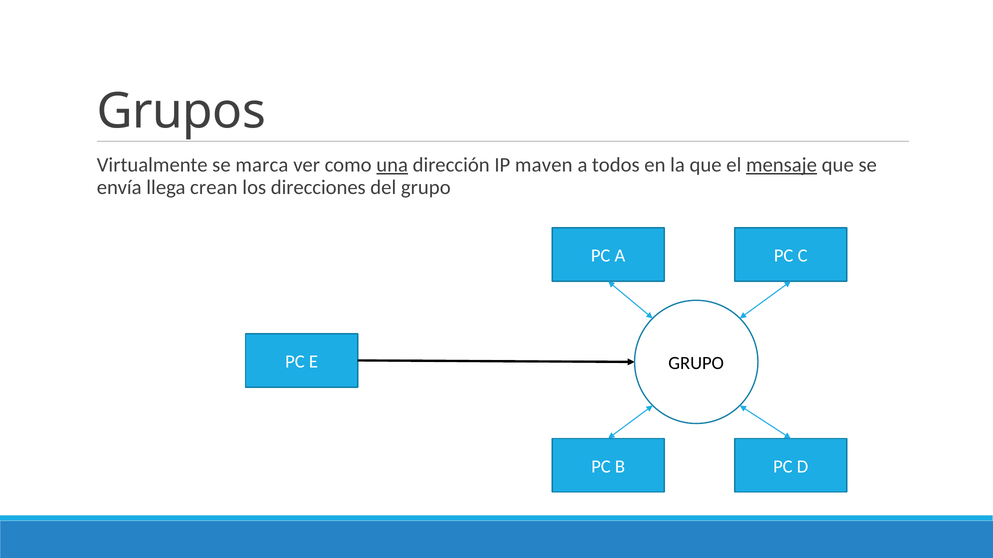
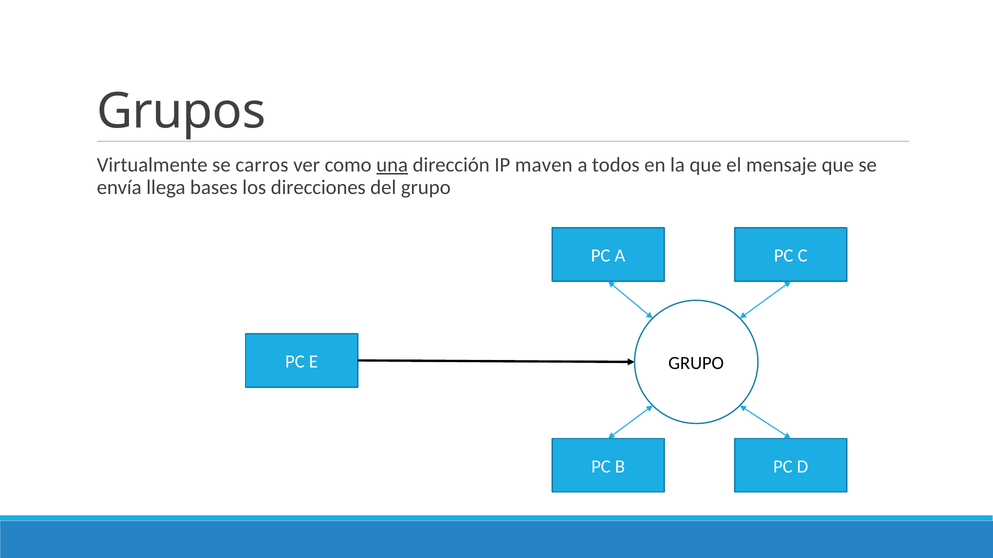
marca: marca -> carros
mensaje underline: present -> none
crean: crean -> bases
